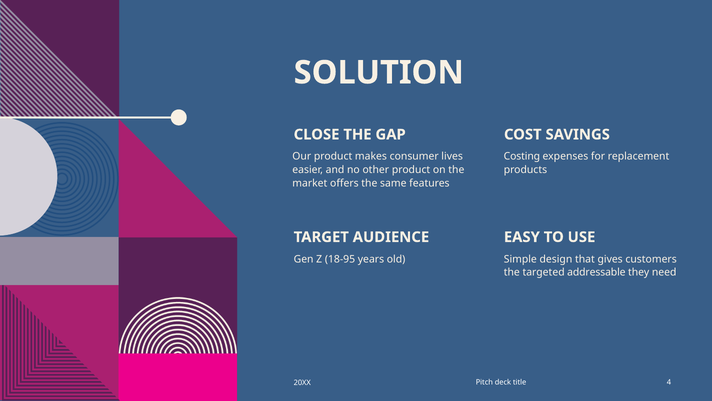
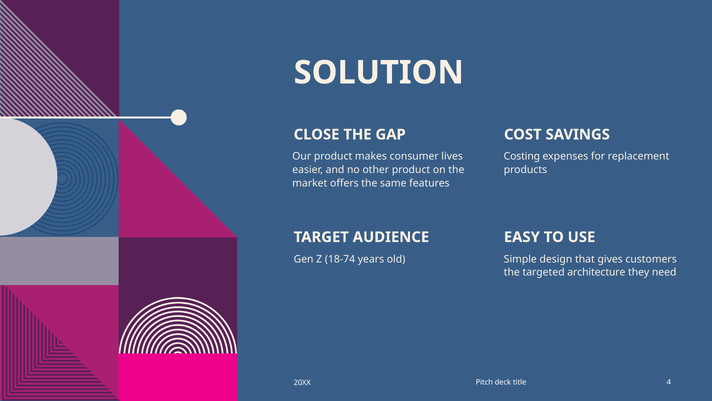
18-95: 18-95 -> 18-74
addressable: addressable -> architecture
